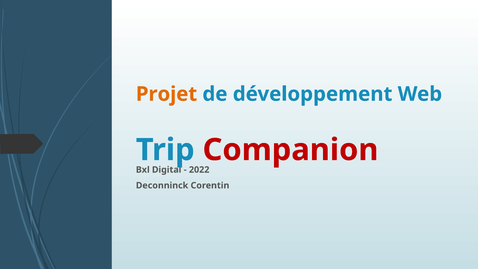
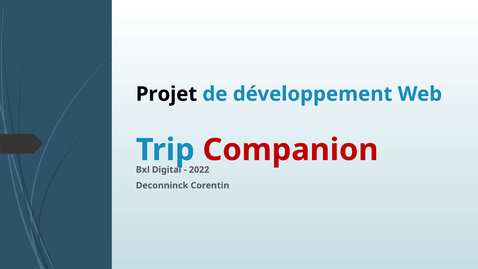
Projet colour: orange -> black
